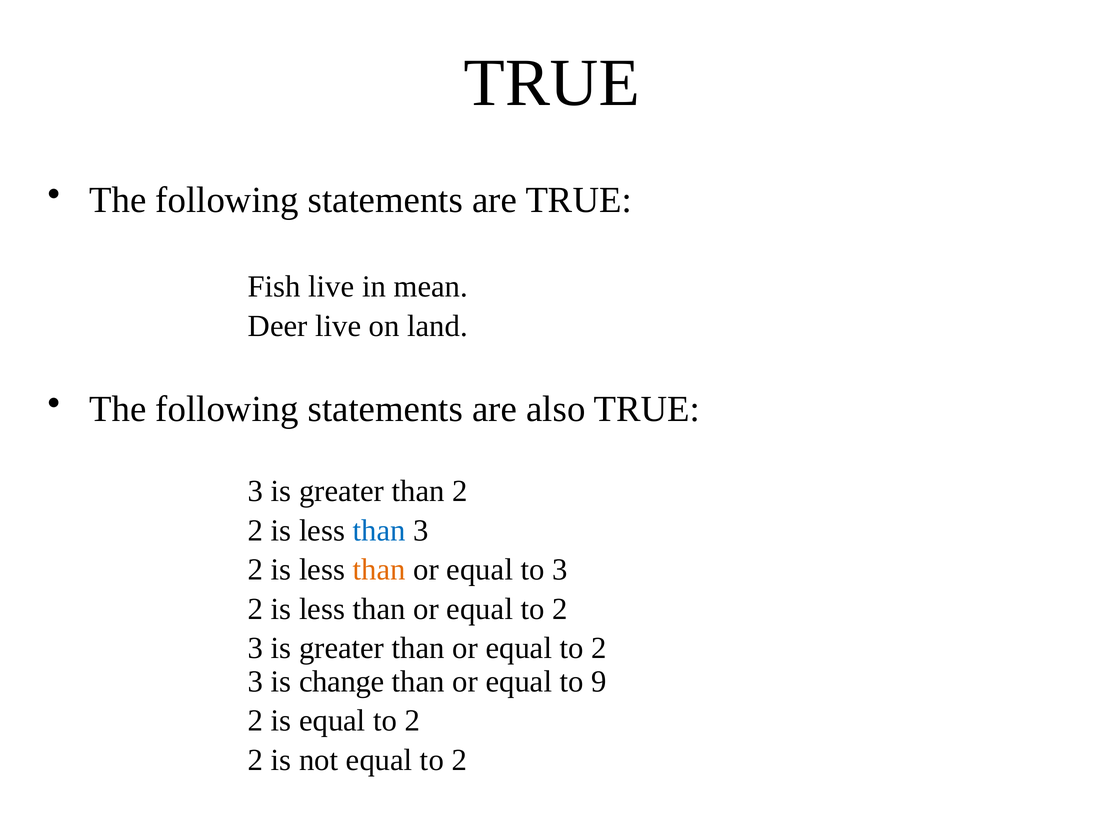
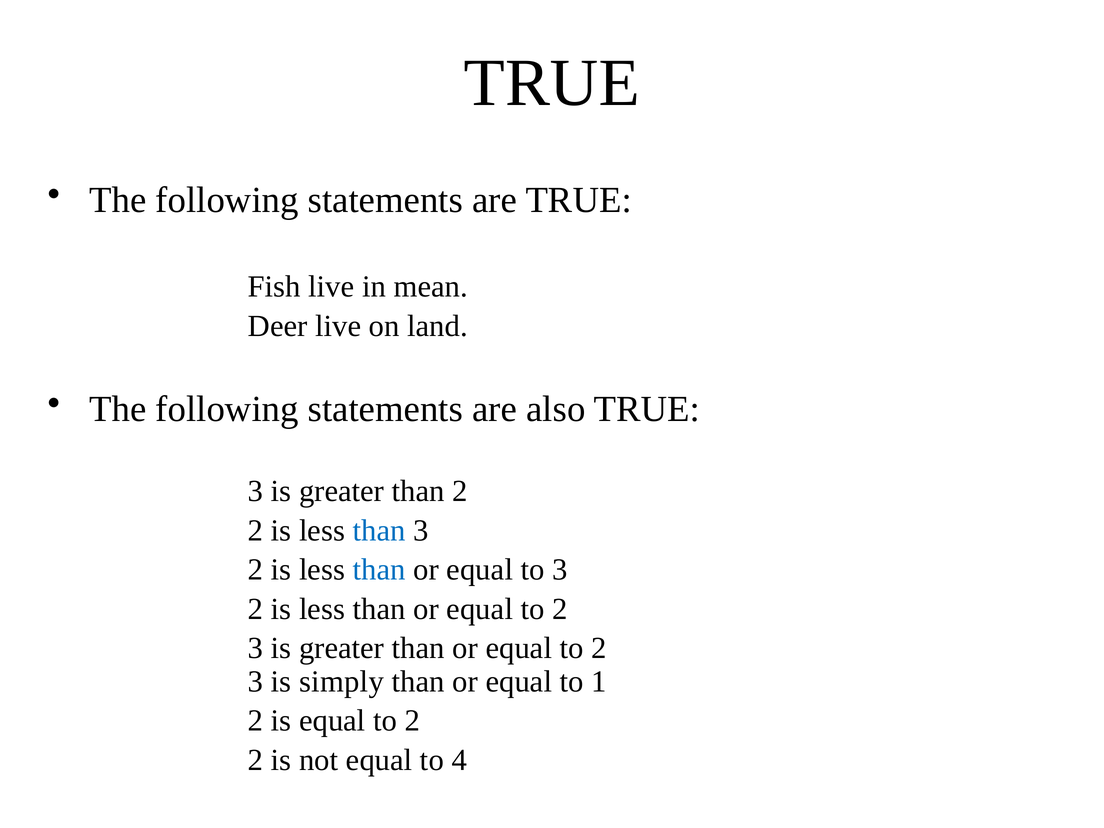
than at (379, 570) colour: orange -> blue
change: change -> simply
9: 9 -> 1
not equal to 2: 2 -> 4
